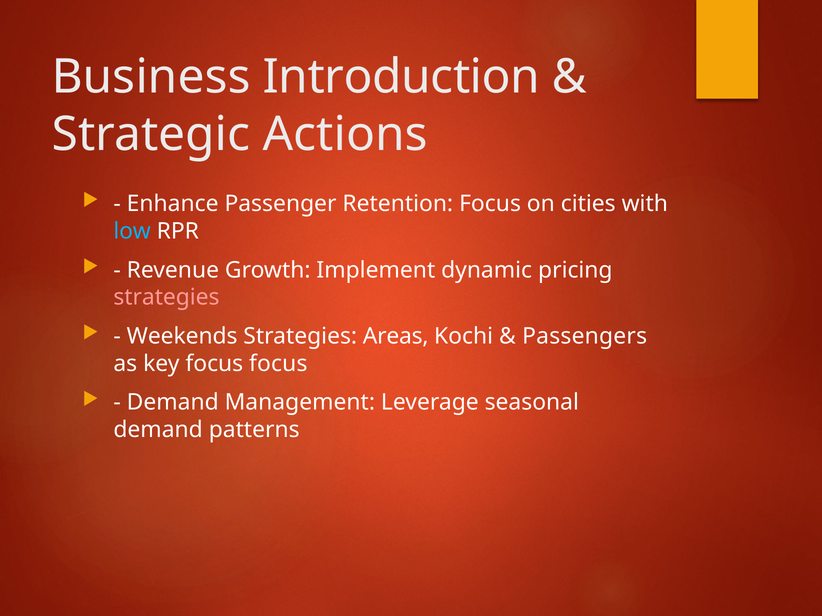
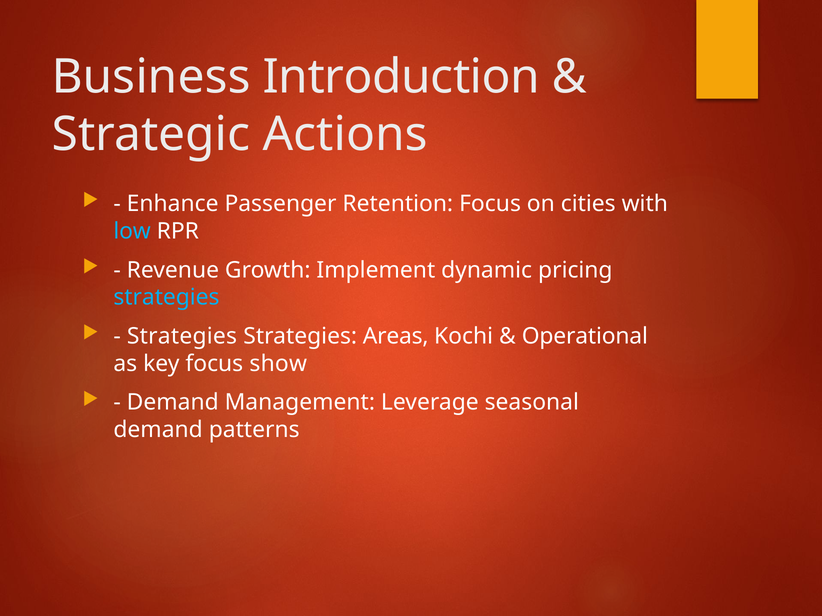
strategies at (166, 298) colour: pink -> light blue
Weekends at (182, 336): Weekends -> Strategies
Passengers: Passengers -> Operational
focus focus: focus -> show
